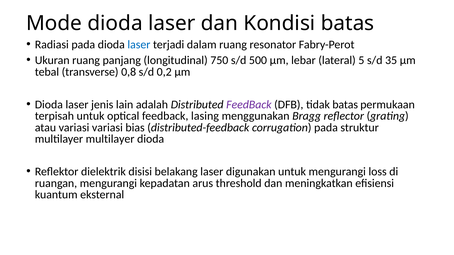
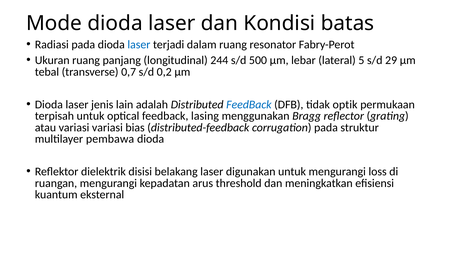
750: 750 -> 244
35: 35 -> 29
0,8: 0,8 -> 0,7
FeedBack at (249, 105) colour: purple -> blue
tidak batas: batas -> optik
multilayer multilayer: multilayer -> pembawa
